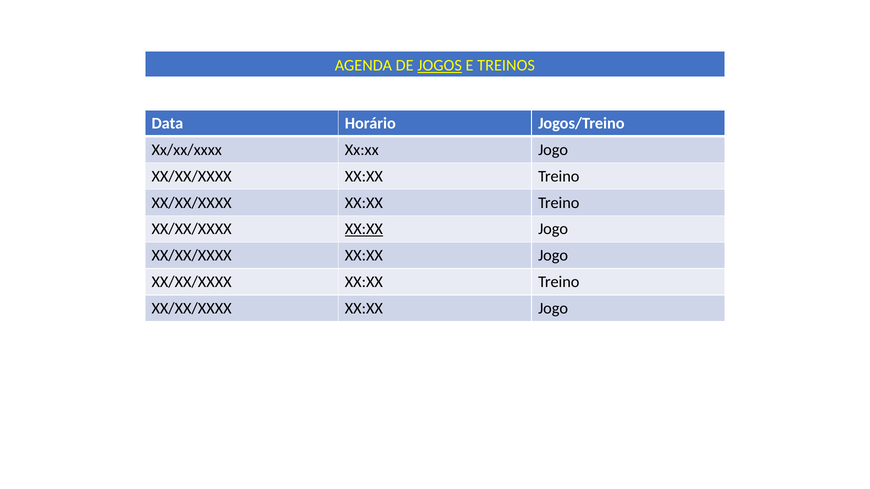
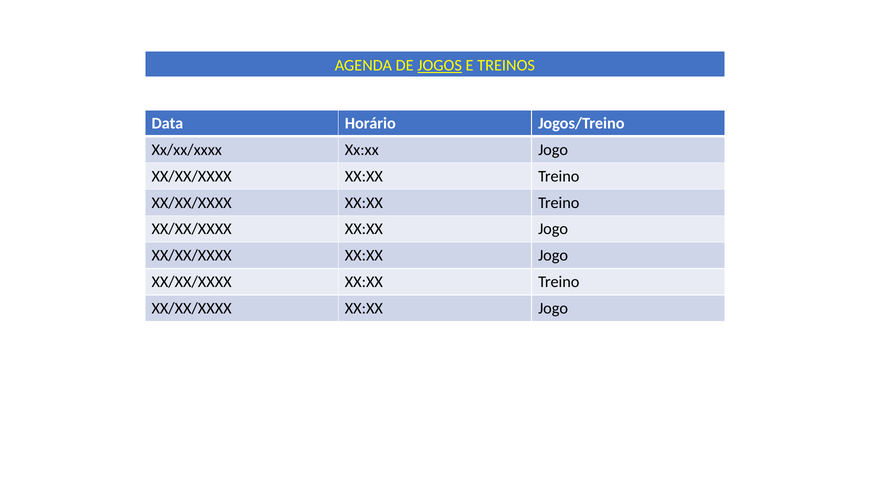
XX:XX at (364, 229) underline: present -> none
